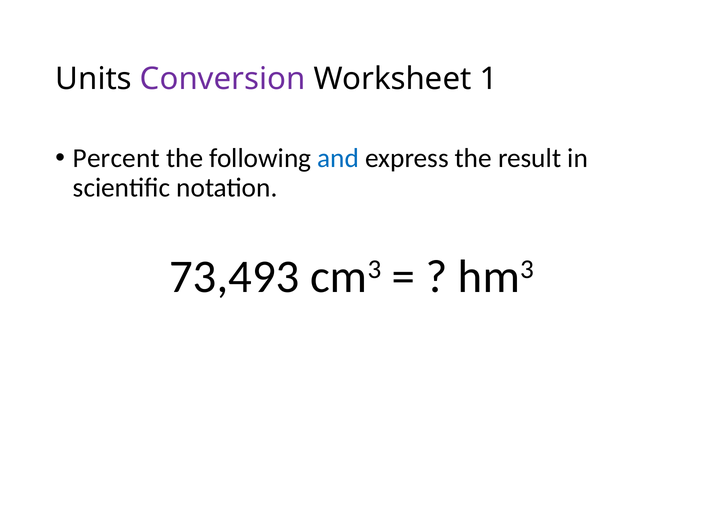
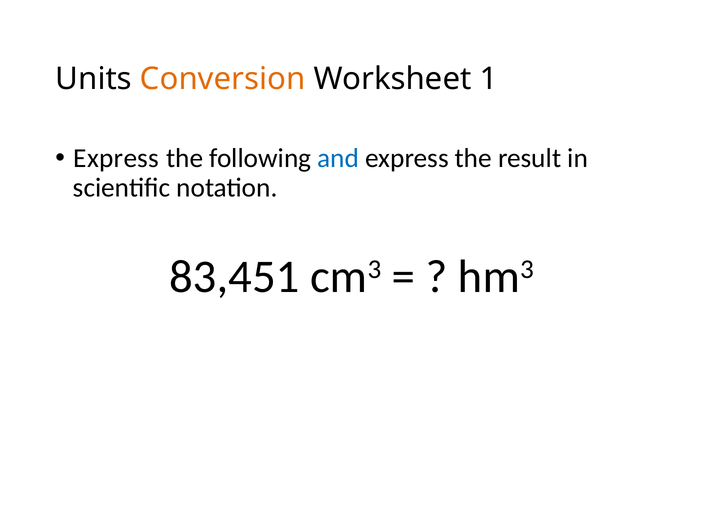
Conversion colour: purple -> orange
Percent at (116, 158): Percent -> Express
73,493: 73,493 -> 83,451
